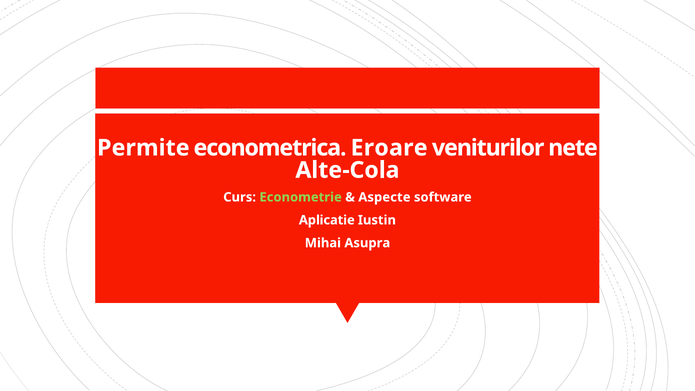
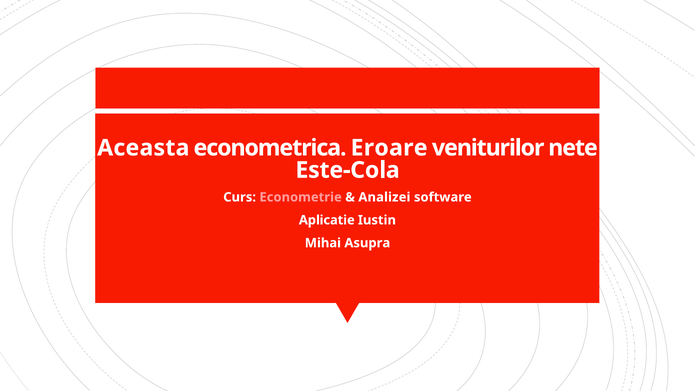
Permite: Permite -> Aceasta
Alte-Cola: Alte-Cola -> Este-Cola
Econometrie colour: light green -> pink
Aspecte: Aspecte -> Analizei
